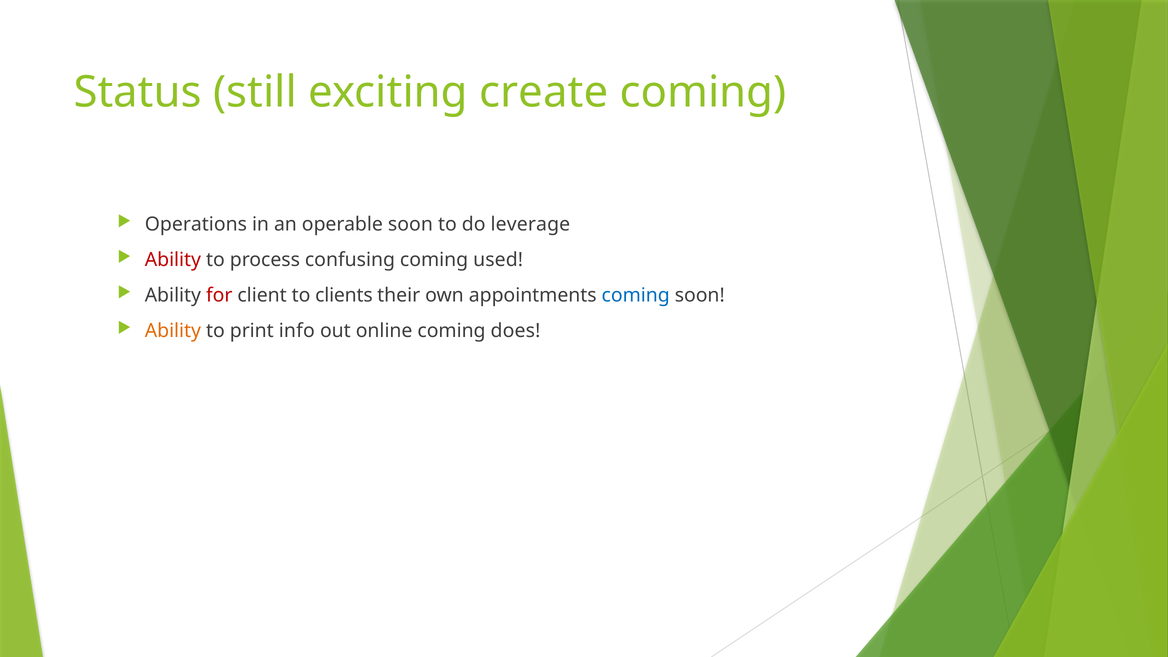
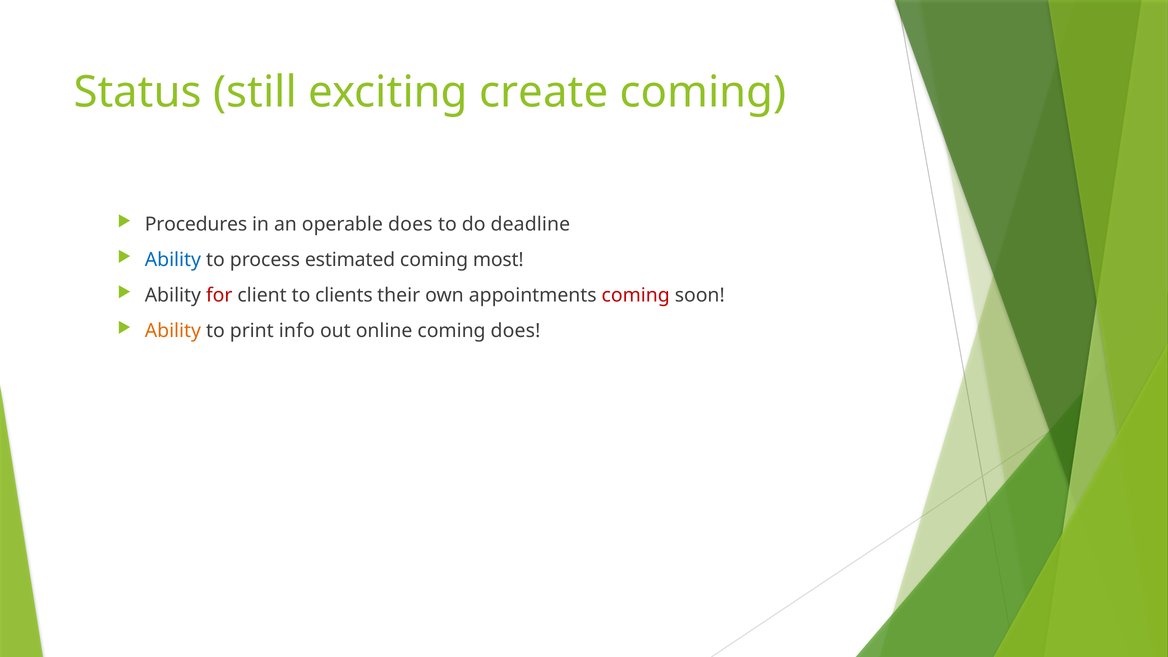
Operations: Operations -> Procedures
operable soon: soon -> does
leverage: leverage -> deadline
Ability at (173, 260) colour: red -> blue
confusing: confusing -> estimated
used: used -> most
coming at (636, 295) colour: blue -> red
